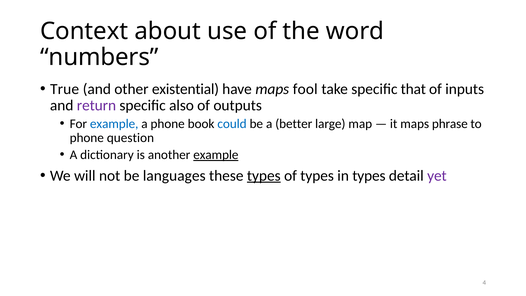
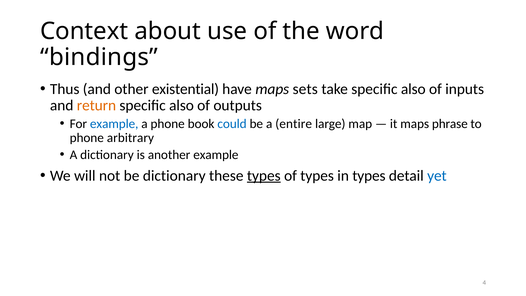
numbers: numbers -> bindings
True: True -> Thus
fool: fool -> sets
take specific that: that -> also
return colour: purple -> orange
better: better -> entire
question: question -> arbitrary
example at (216, 155) underline: present -> none
be languages: languages -> dictionary
yet colour: purple -> blue
